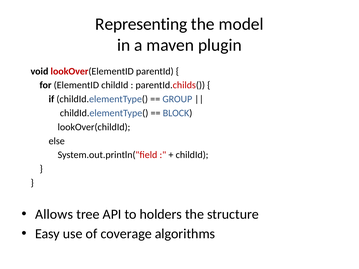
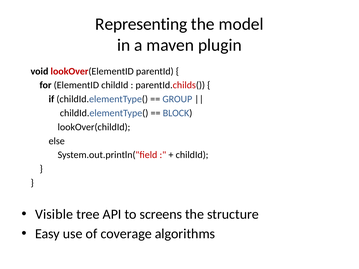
Allows: Allows -> Visible
holders: holders -> screens
